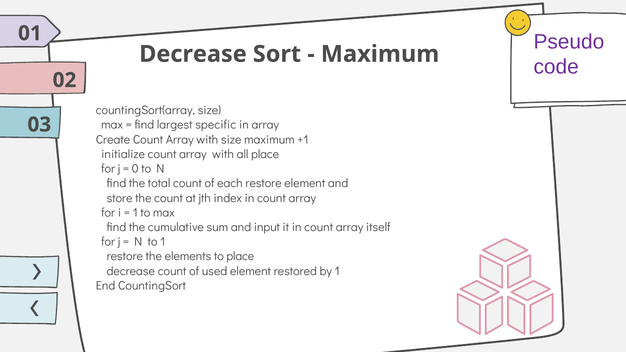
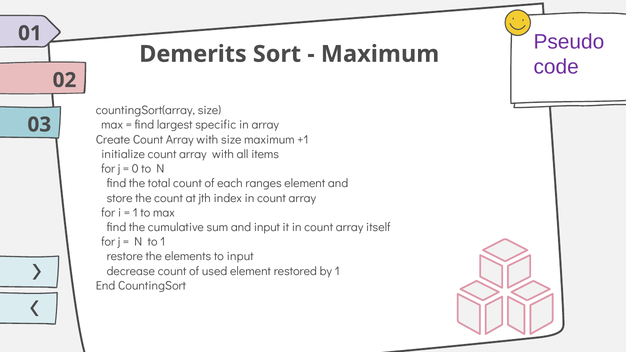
Decrease at (193, 54): Decrease -> Demerits
all place: place -> items
each restore: restore -> ranges
to place: place -> input
